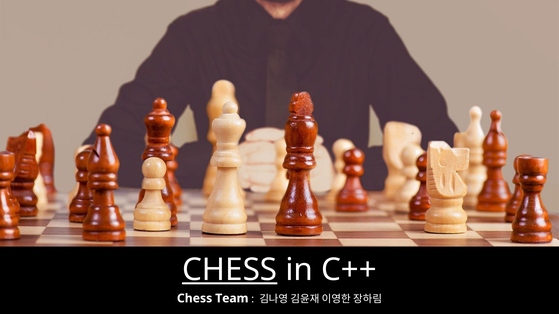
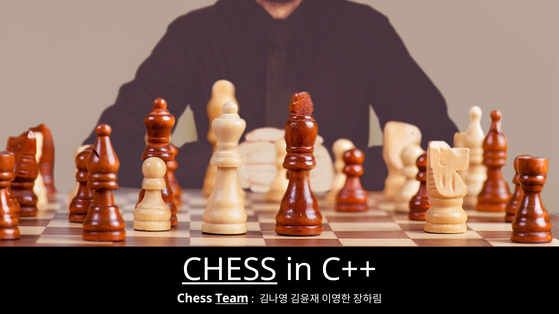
Team underline: none -> present
